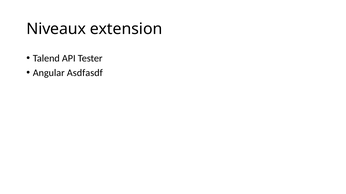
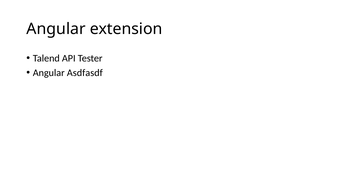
Niveaux at (56, 29): Niveaux -> Angular
